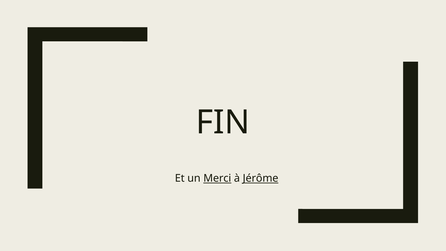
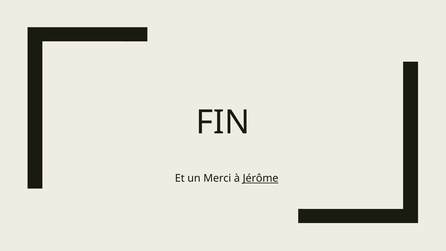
Merci underline: present -> none
